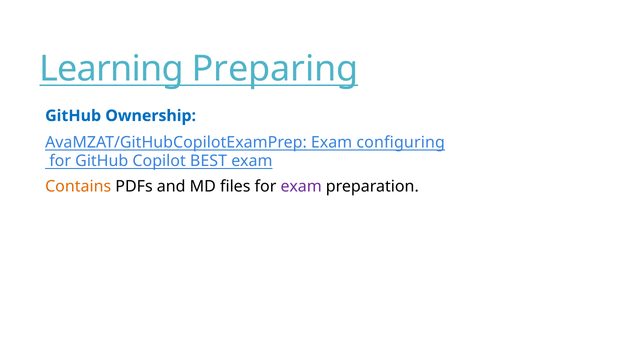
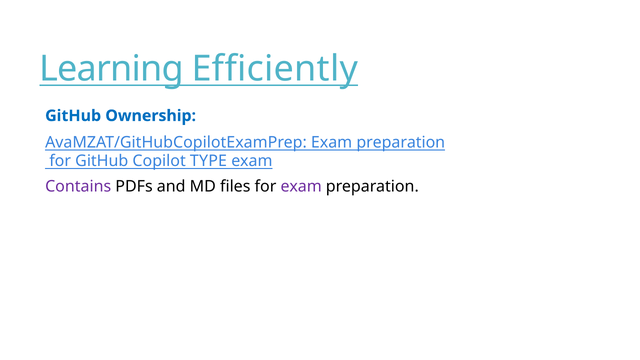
Preparing: Preparing -> Efficiently
AvaMZAT/GitHubCopilotExamPrep Exam configuring: configuring -> preparation
BEST: BEST -> TYPE
Contains colour: orange -> purple
